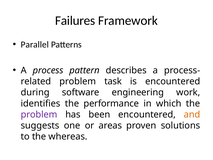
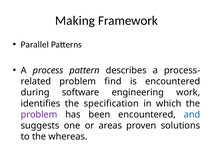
Failures: Failures -> Making
task: task -> find
performance: performance -> specification
and colour: orange -> blue
